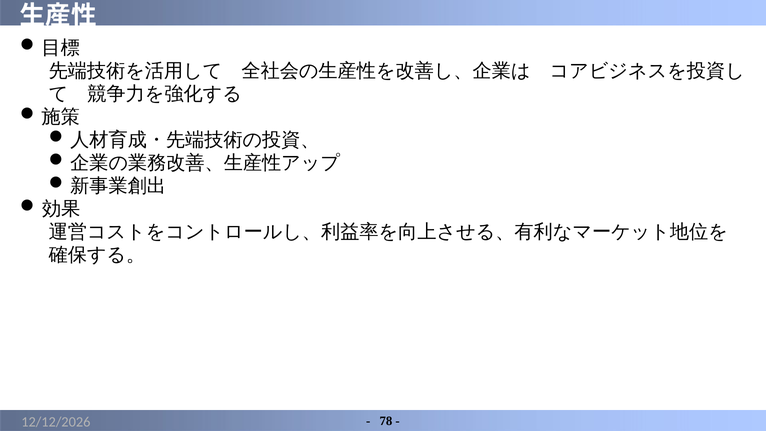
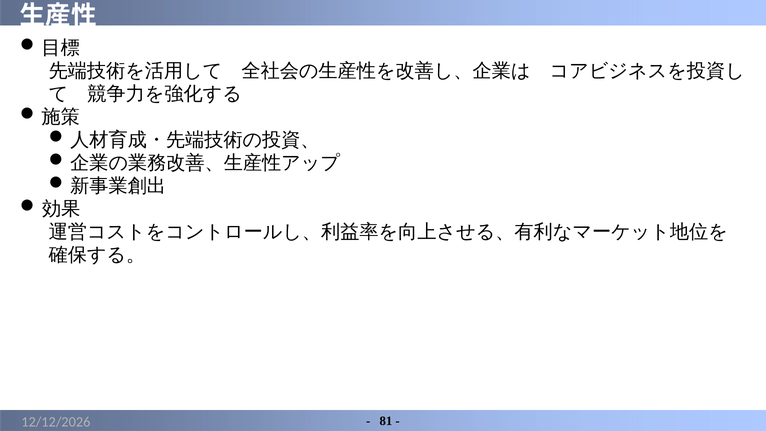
78: 78 -> 81
